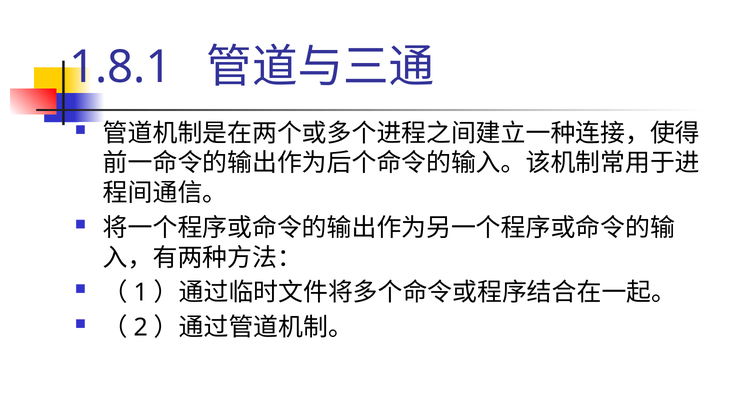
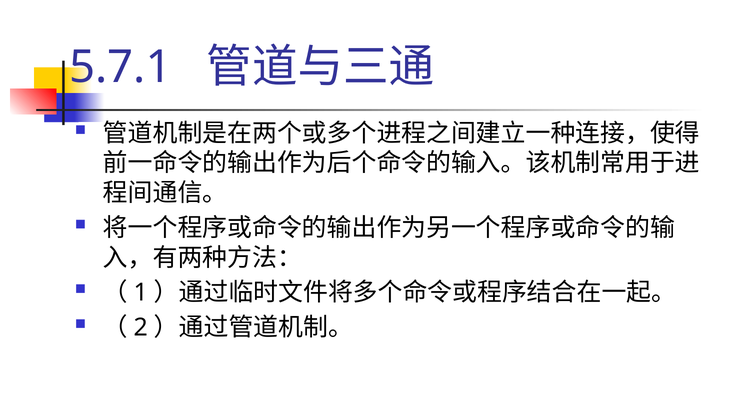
1.8.1: 1.8.1 -> 5.7.1
